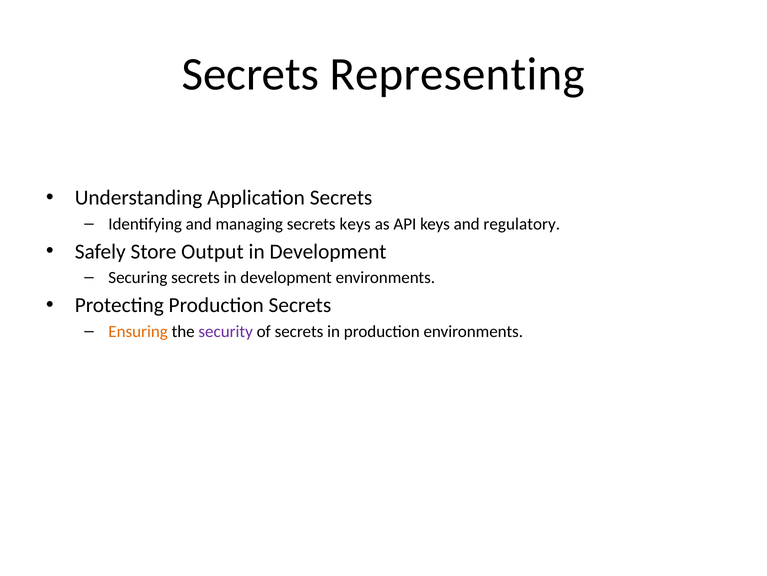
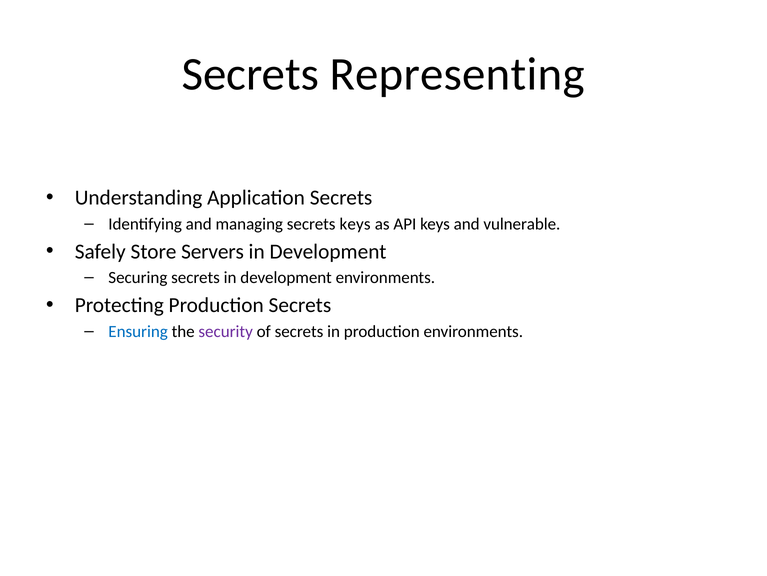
regulatory: regulatory -> vulnerable
Output: Output -> Servers
Ensuring colour: orange -> blue
